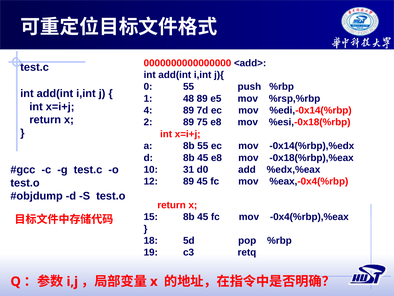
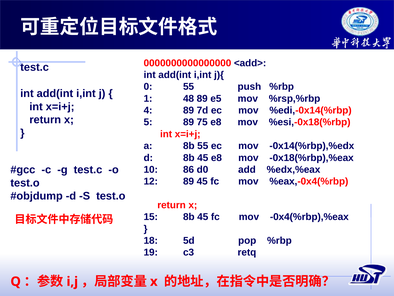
2: 2 -> 5
31: 31 -> 86
